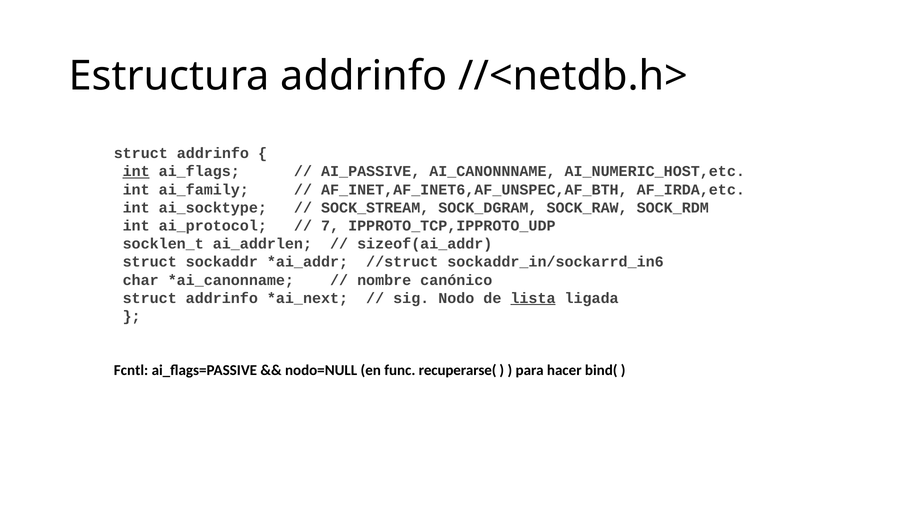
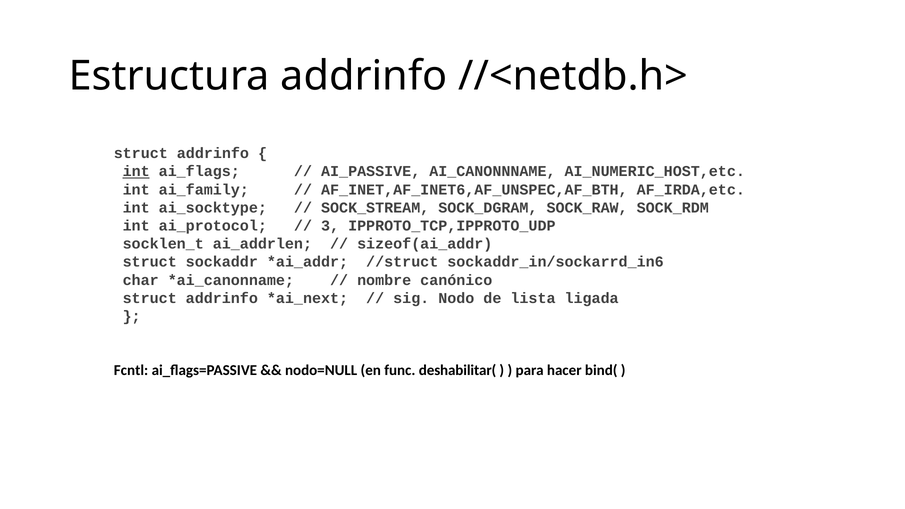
7: 7 -> 3
lista underline: present -> none
recuperarse(: recuperarse( -> deshabilitar(
